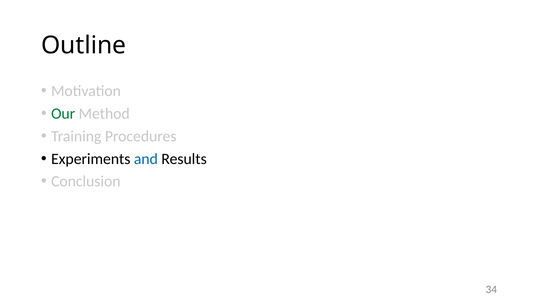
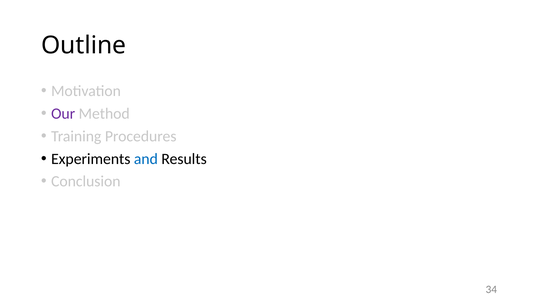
Our colour: green -> purple
